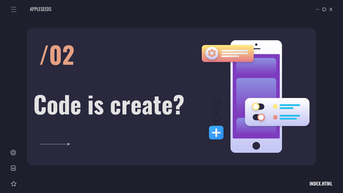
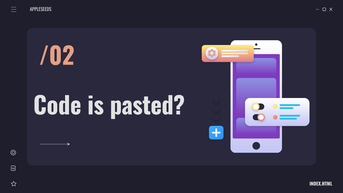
create: create -> pasted
